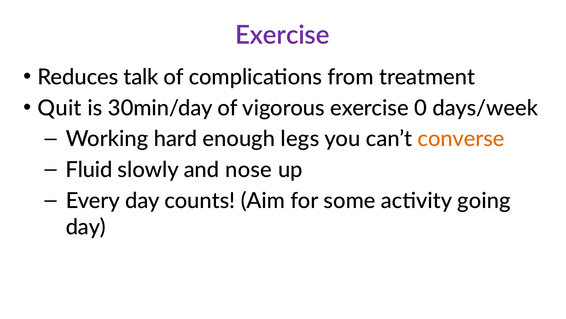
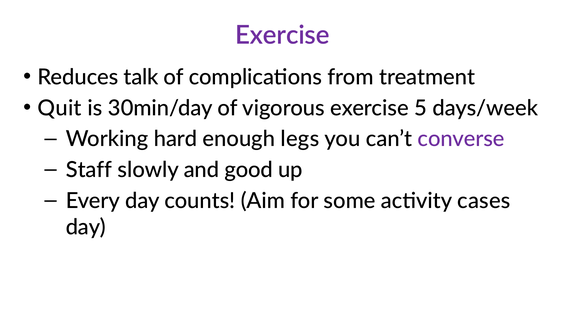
0: 0 -> 5
converse colour: orange -> purple
Fluid: Fluid -> Staff
nose: nose -> good
going: going -> cases
